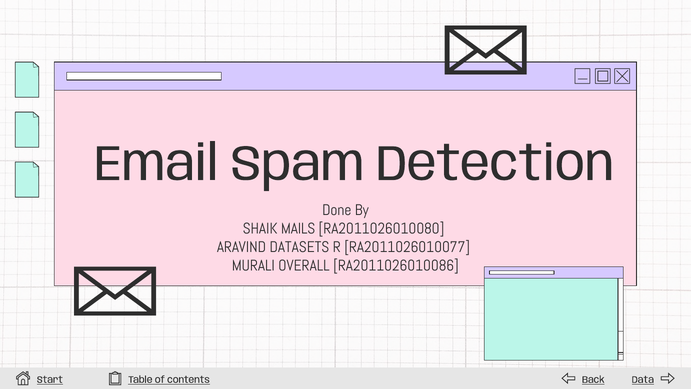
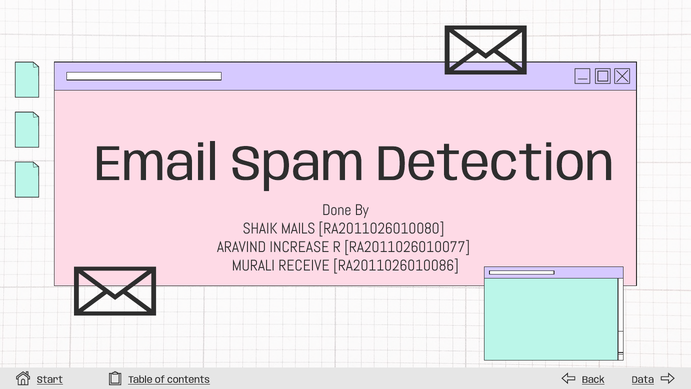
DATASETS: DATASETS -> INCREASE
OVERALL: OVERALL -> RECEIVE
